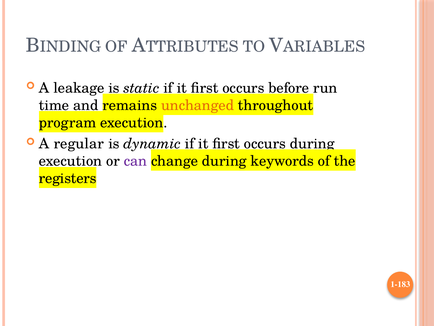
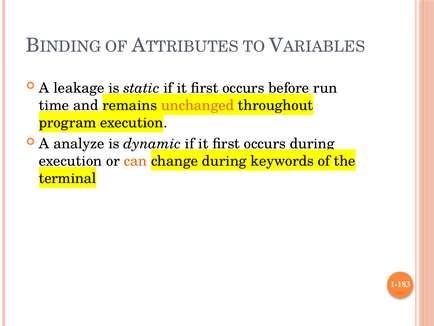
regular: regular -> analyze
can colour: purple -> orange
registers: registers -> terminal
